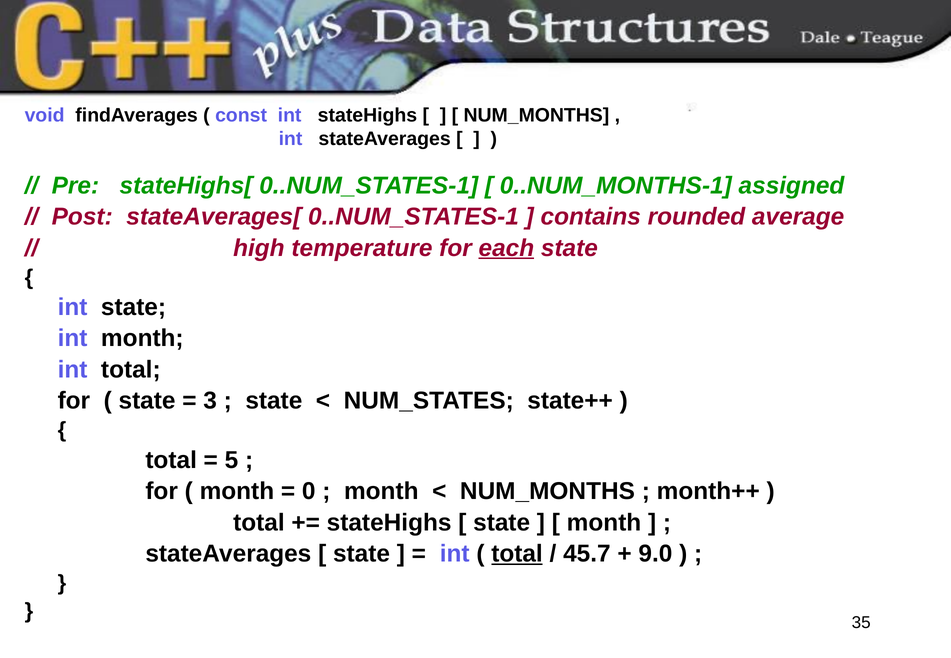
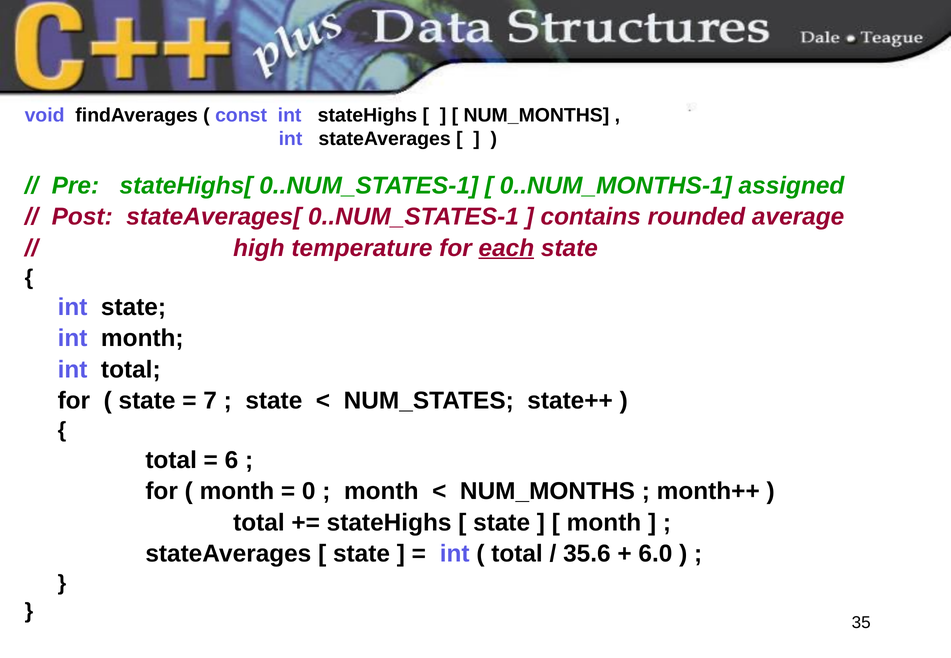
3: 3 -> 7
5: 5 -> 6
total at (517, 554) underline: present -> none
45.7: 45.7 -> 35.6
9.0: 9.0 -> 6.0
